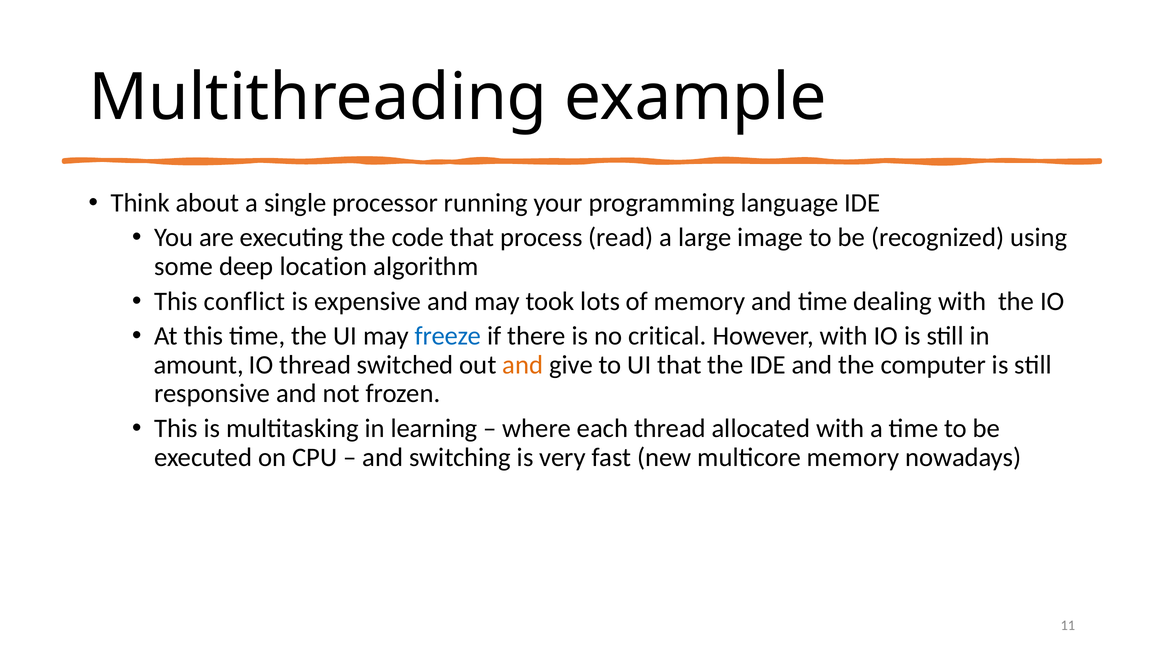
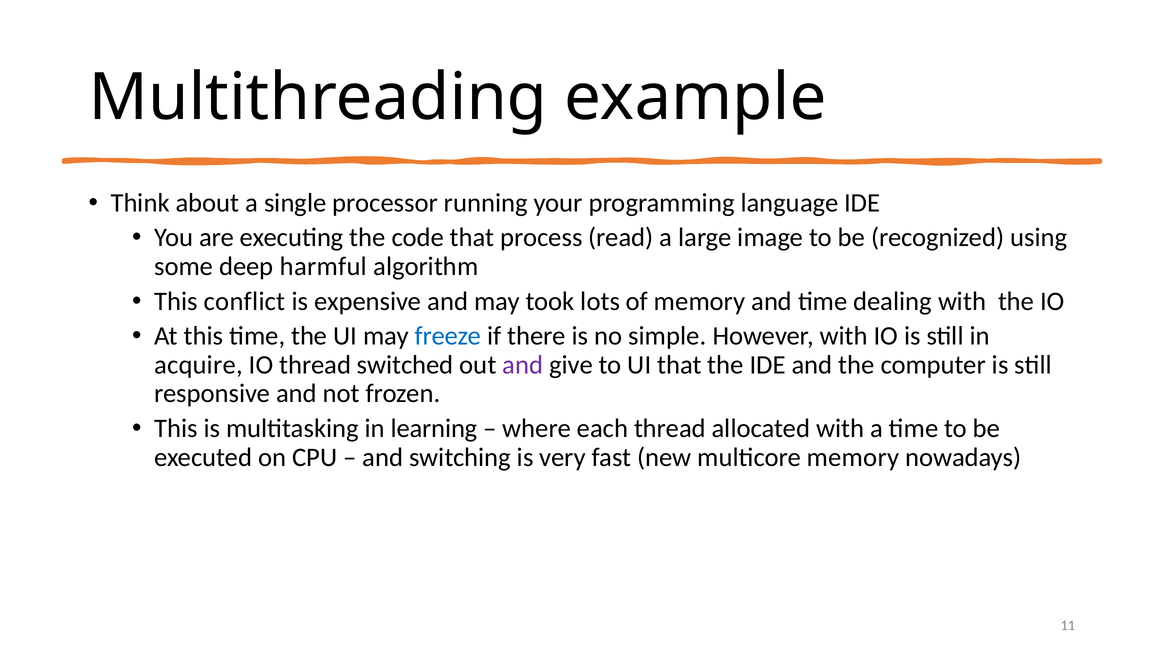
location: location -> harmful
critical: critical -> simple
amount: amount -> acquire
and at (523, 365) colour: orange -> purple
